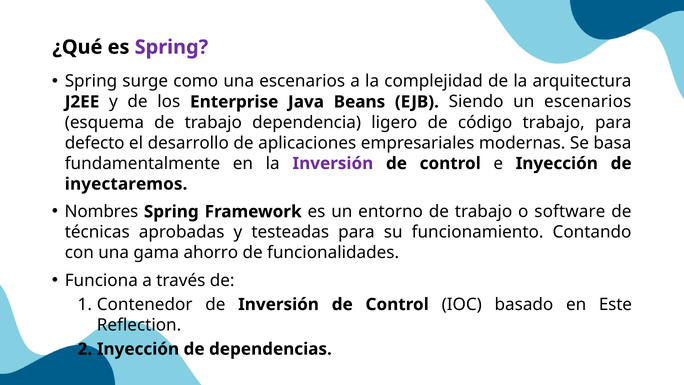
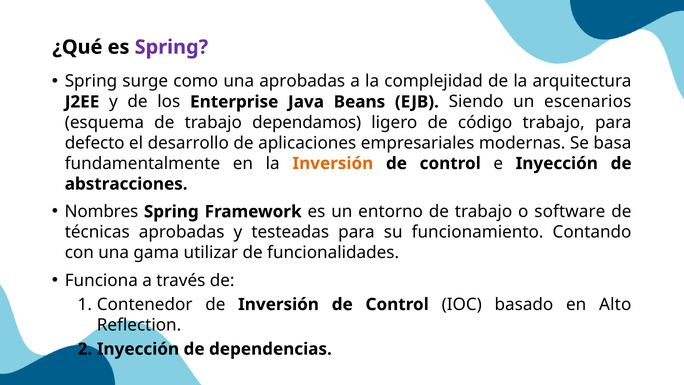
una escenarios: escenarios -> aprobadas
dependencia: dependencia -> dependamos
Inversión at (333, 163) colour: purple -> orange
inyectaremos: inyectaremos -> abstracciones
ahorro: ahorro -> utilizar
Este: Este -> Alto
